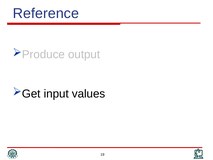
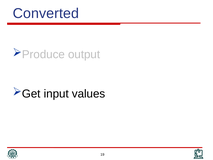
Reference: Reference -> Converted
